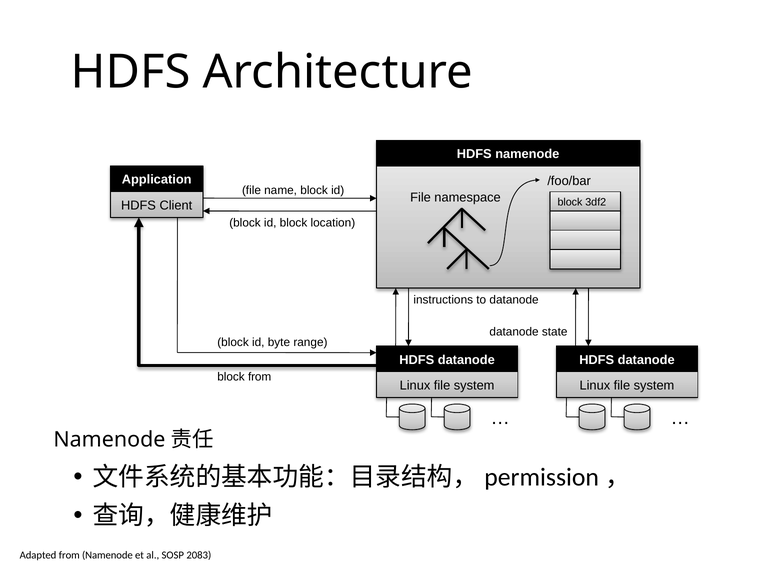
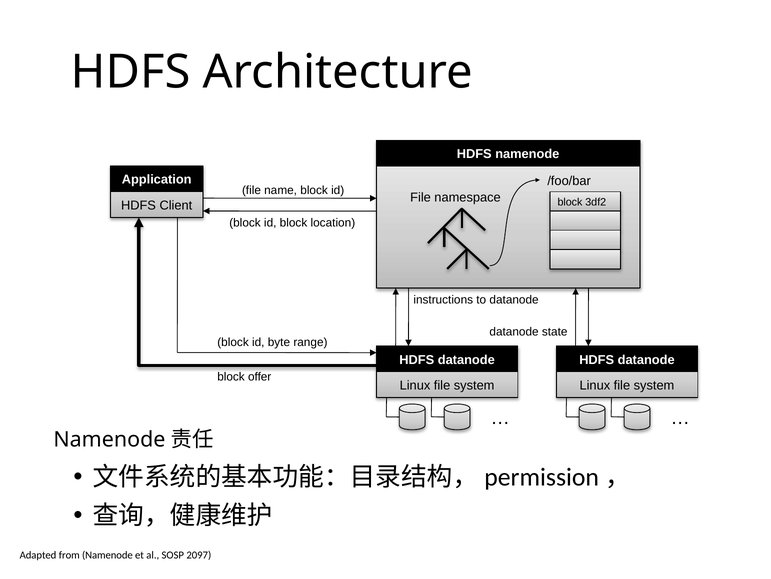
block from: from -> offer
2083: 2083 -> 2097
